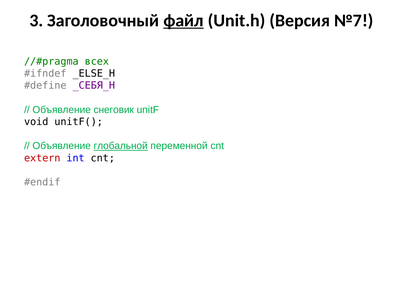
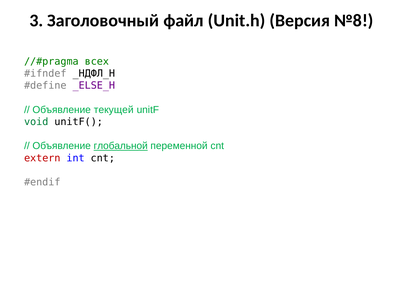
файл underline: present -> none
№7: №7 -> №8
_ELSE_H: _ELSE_H -> _НДФЛ_H
_СЕБЯ_H: _СЕБЯ_H -> _ELSE_H
снеговик: снеговик -> текущей
void colour: black -> green
